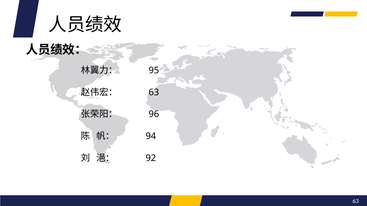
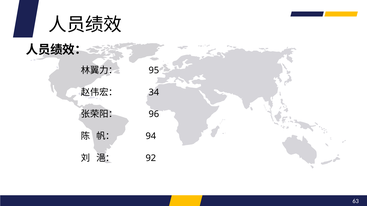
63 at (154, 92): 63 -> 34
